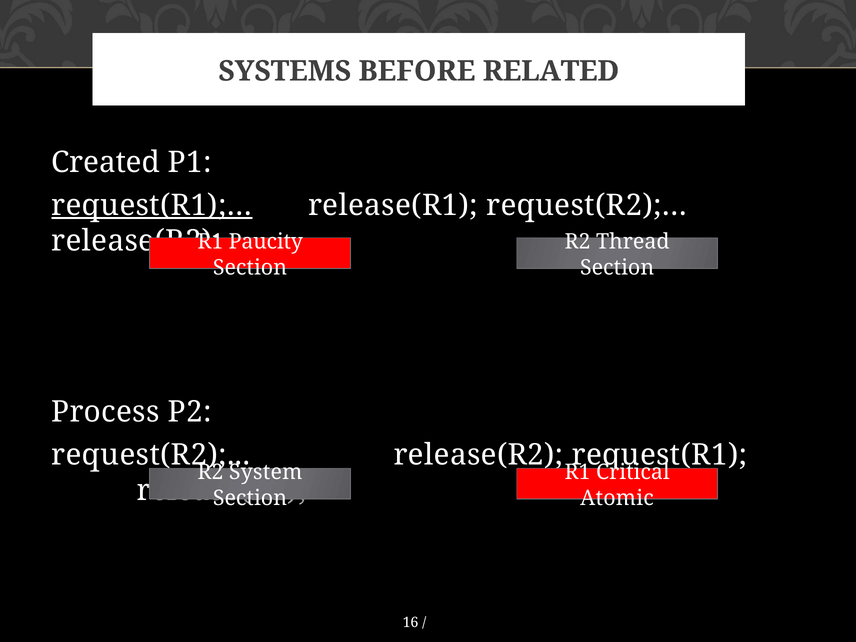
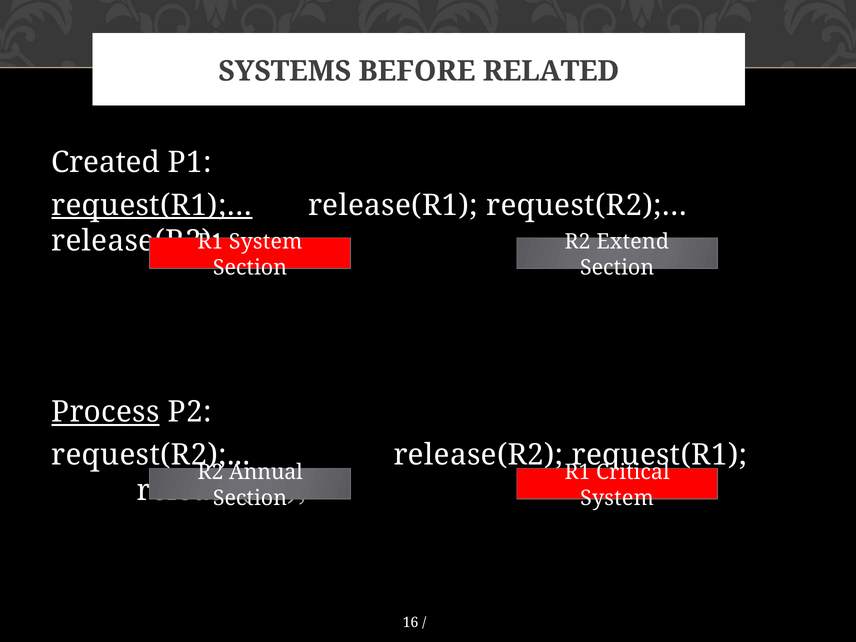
Paucity at (266, 242): Paucity -> System
Thread: Thread -> Extend
Process underline: none -> present
System: System -> Annual
Atomic at (617, 498): Atomic -> System
